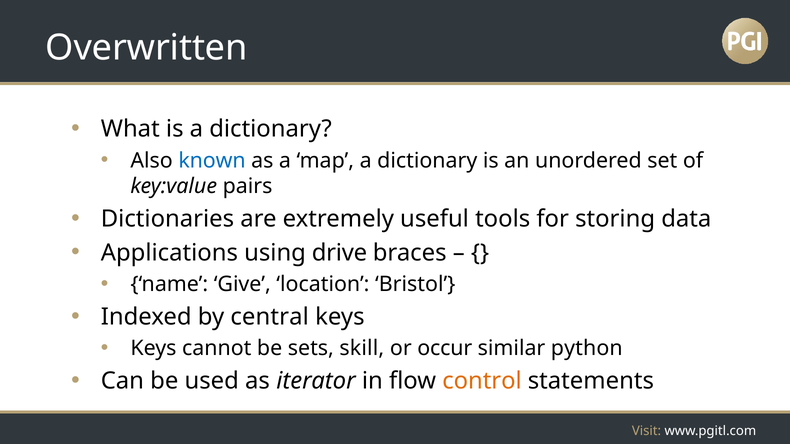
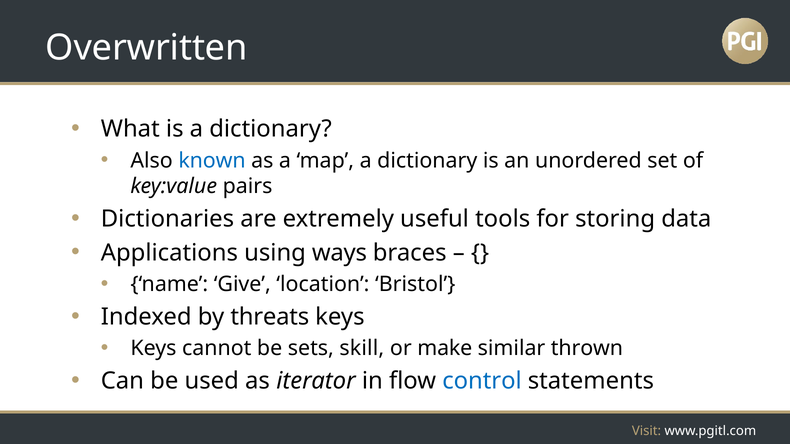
drive: drive -> ways
central: central -> threats
occur: occur -> make
python: python -> thrown
control colour: orange -> blue
